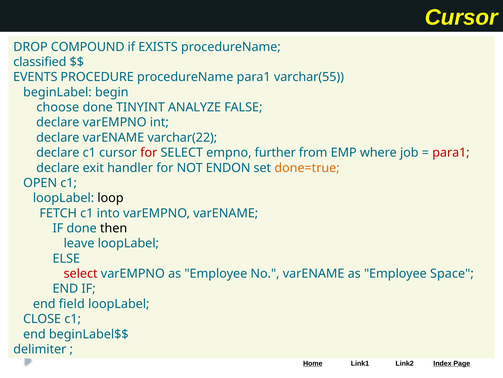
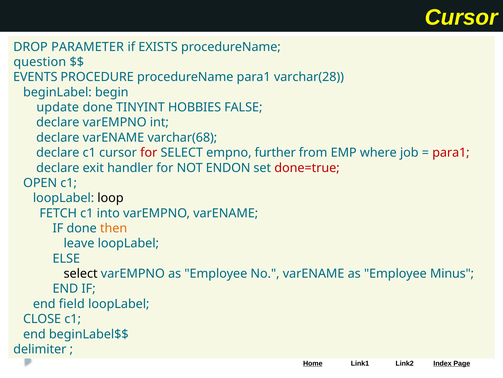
COMPOUND: COMPOUND -> PARAMETER
classified: classified -> question
varchar(55: varchar(55 -> varchar(28
choose: choose -> update
ANALYZE: ANALYZE -> HOBBIES
varchar(22: varchar(22 -> varchar(68
done=true colour: orange -> red
then colour: black -> orange
select at (81, 273) colour: red -> black
Space: Space -> Minus
